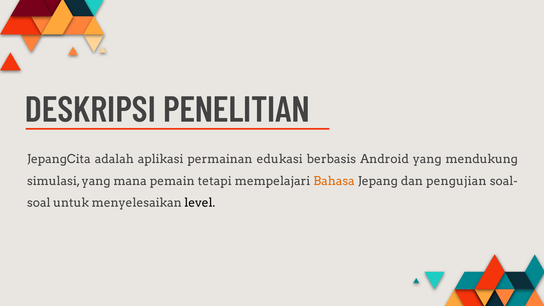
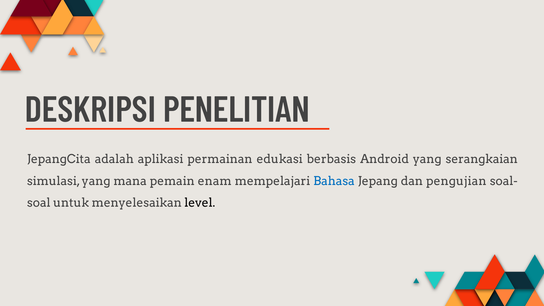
mendukung: mendukung -> serangkaian
tetapi: tetapi -> enam
Bahasa colour: orange -> blue
